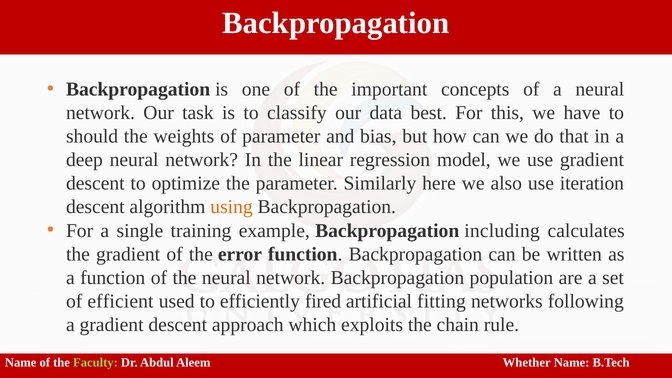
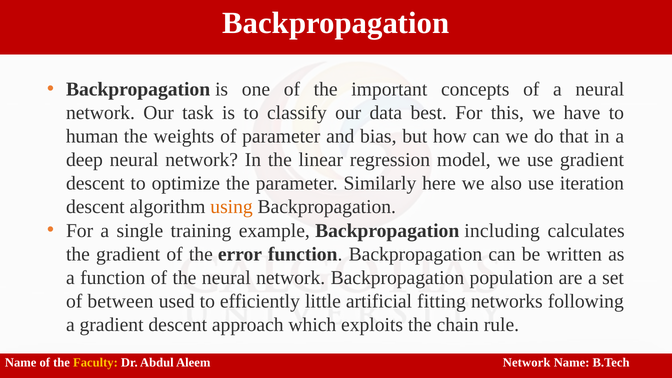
should: should -> human
efficient: efficient -> between
fired: fired -> little
Faculty colour: light green -> yellow
Aleem Whether: Whether -> Network
